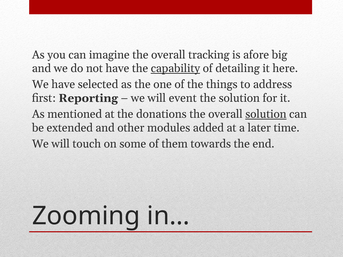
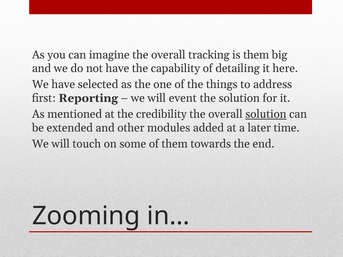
is afore: afore -> them
capability underline: present -> none
donations: donations -> credibility
